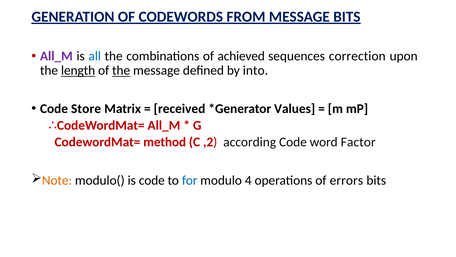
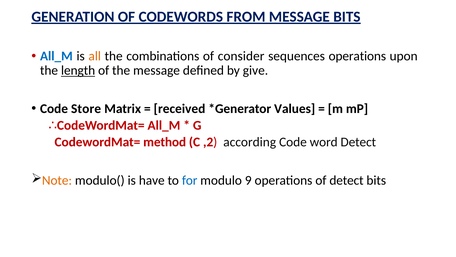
All_M at (56, 56) colour: purple -> blue
all colour: blue -> orange
achieved: achieved -> consider
sequences correction: correction -> operations
the at (121, 70) underline: present -> none
into: into -> give
word Factor: Factor -> Detect
is code: code -> have
4: 4 -> 9
of errors: errors -> detect
